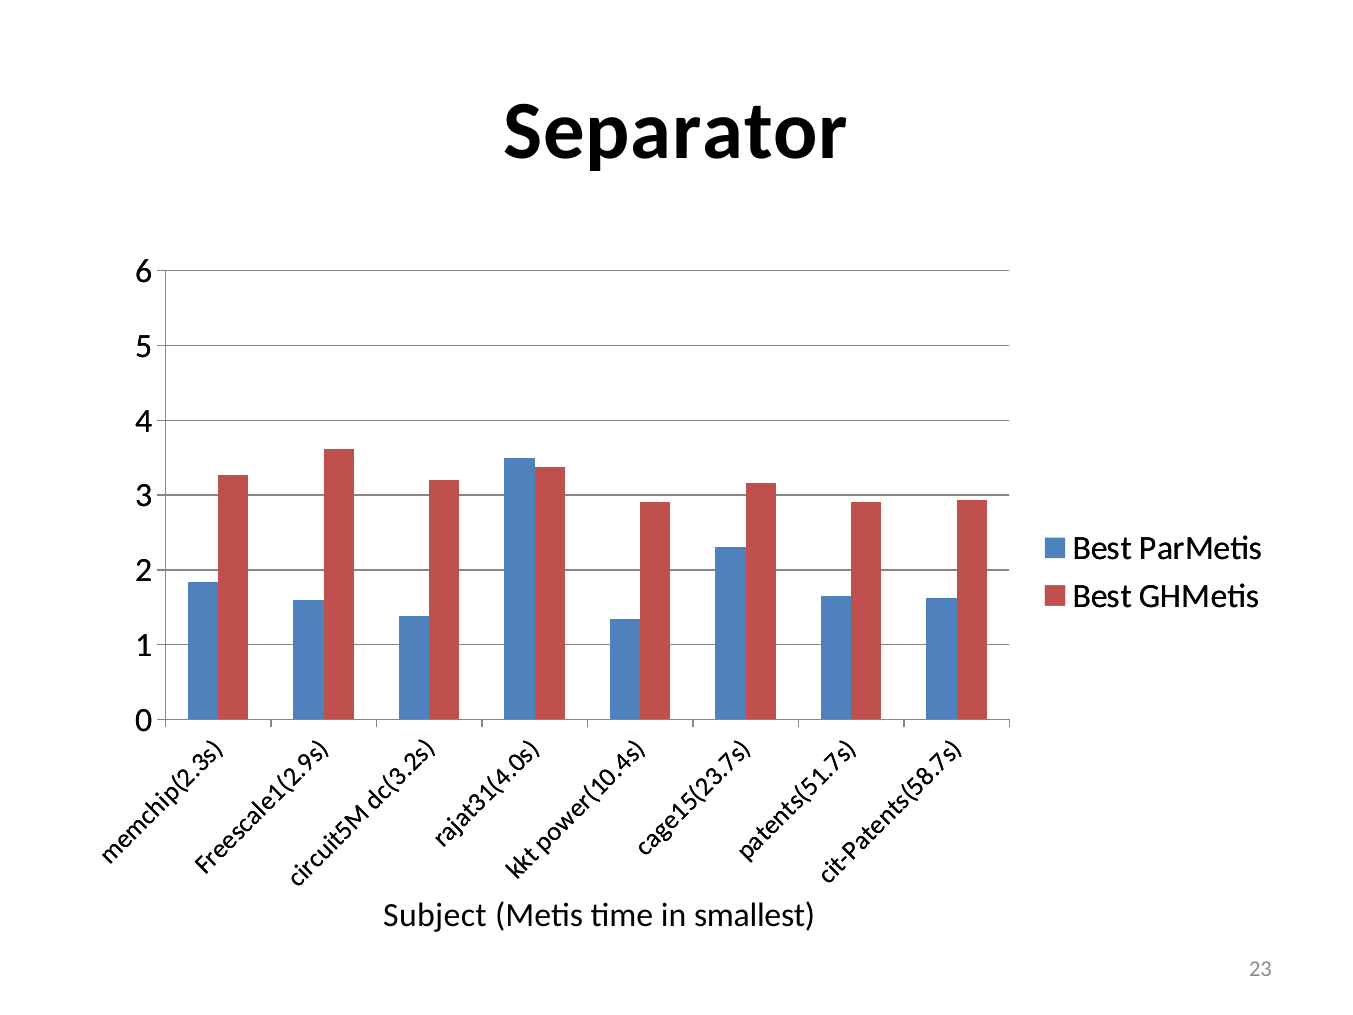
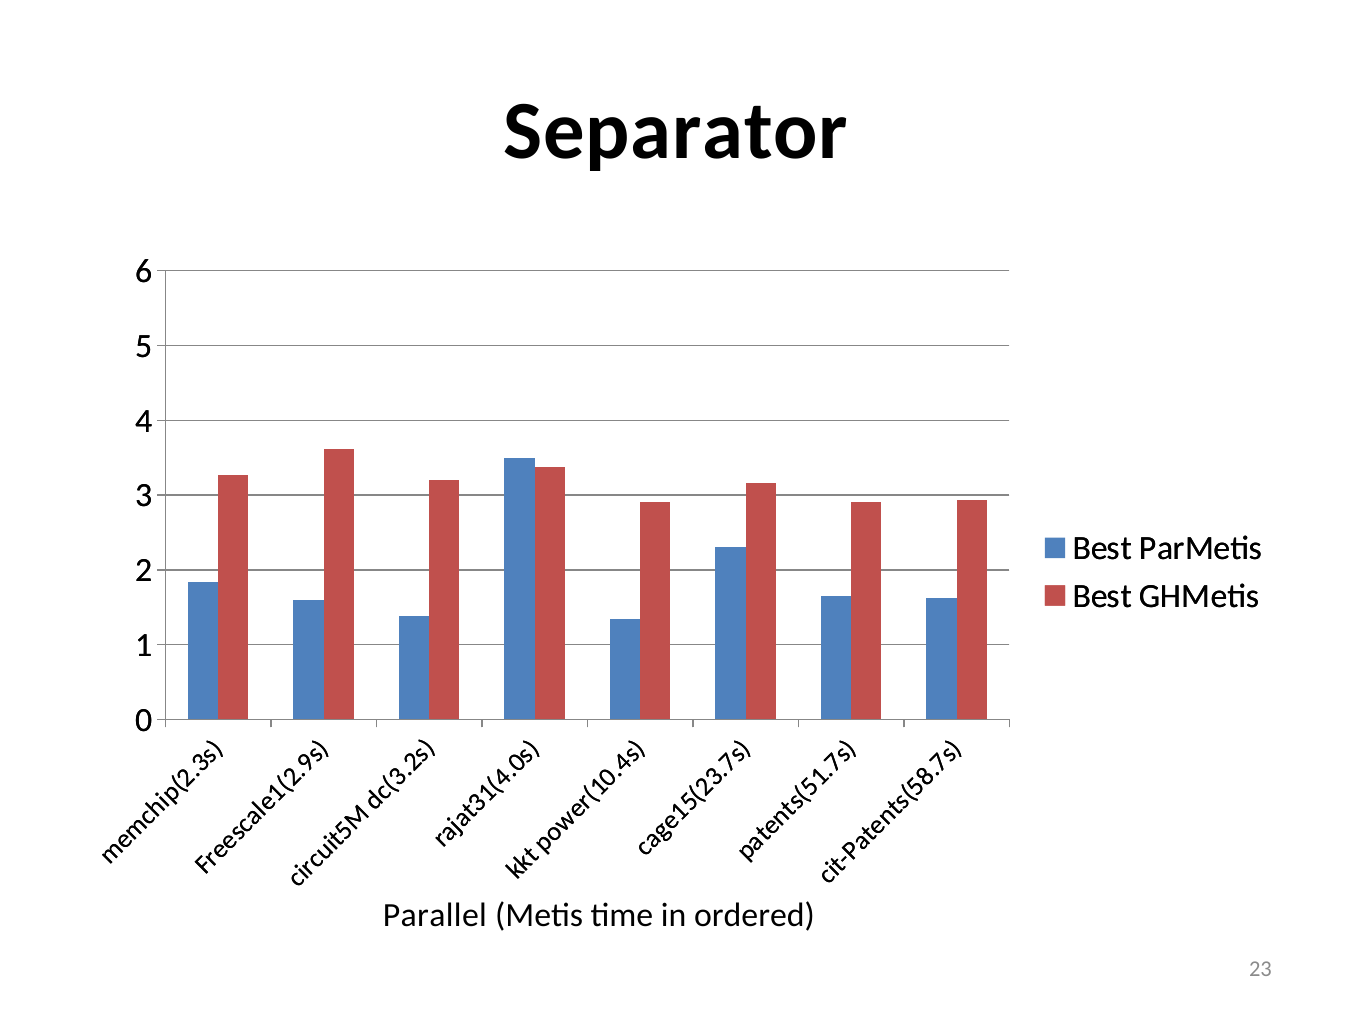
Subject: Subject -> Parallel
smallest: smallest -> ordered
